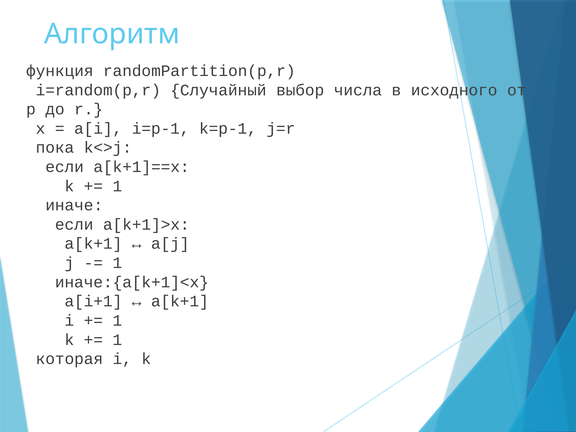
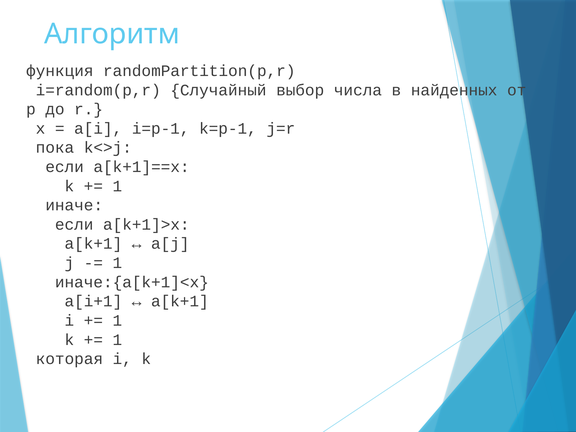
исходного: исходного -> найденных
